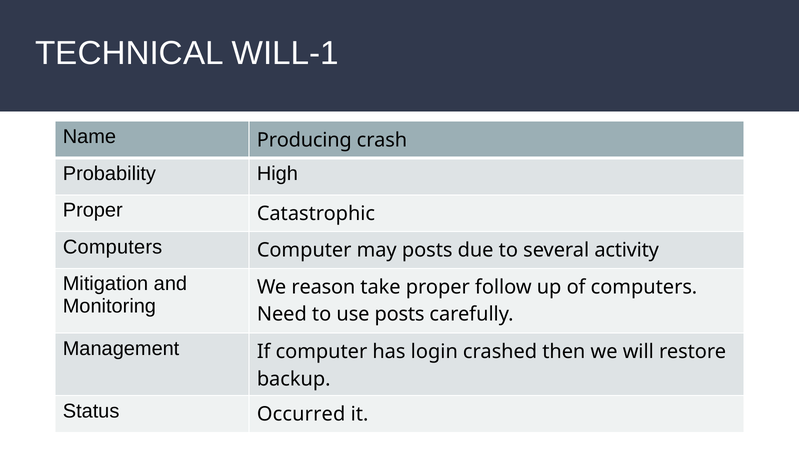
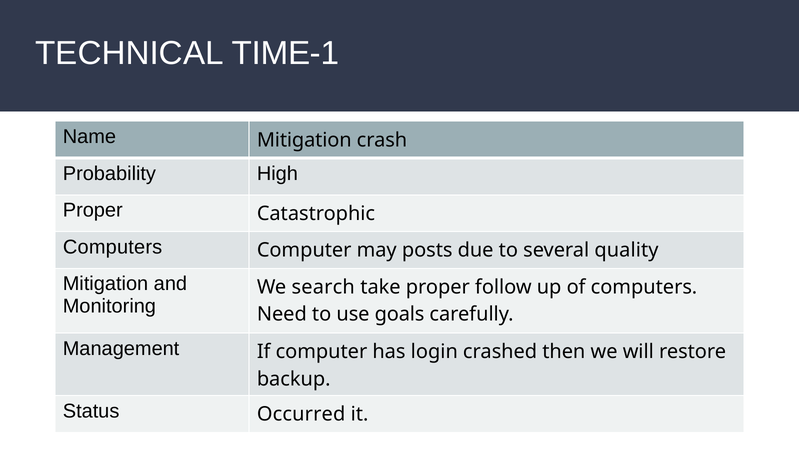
WILL-1: WILL-1 -> TIME-1
Name Producing: Producing -> Mitigation
activity: activity -> quality
reason: reason -> search
use posts: posts -> goals
